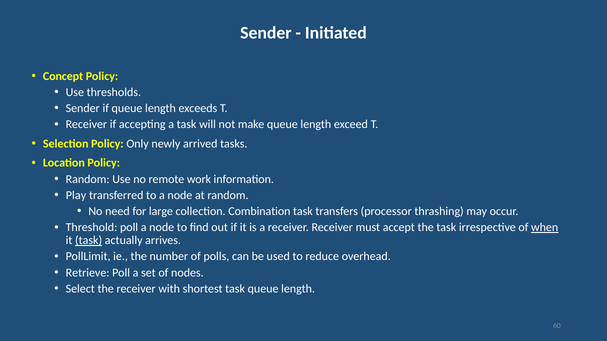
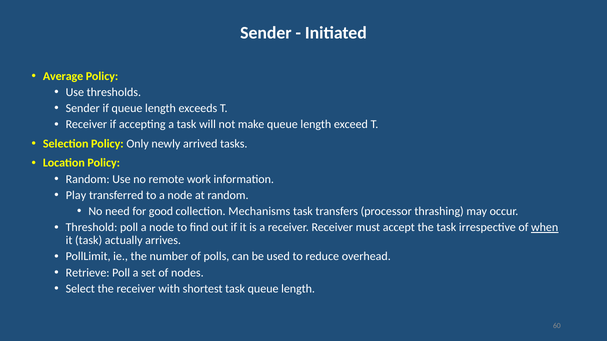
Concept: Concept -> Average
large: large -> good
Combination: Combination -> Mechanisms
task at (89, 241) underline: present -> none
